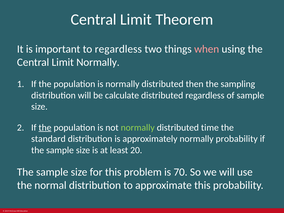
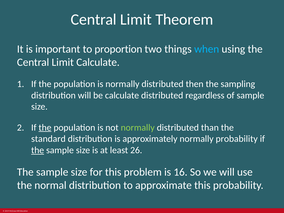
to regardless: regardless -> proportion
when colour: pink -> light blue
Limit Normally: Normally -> Calculate
time: time -> than
the at (38, 150) underline: none -> present
20: 20 -> 26
70: 70 -> 16
